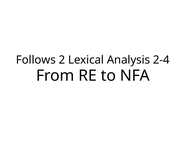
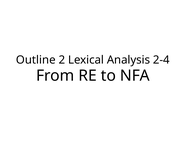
Follows: Follows -> Outline
